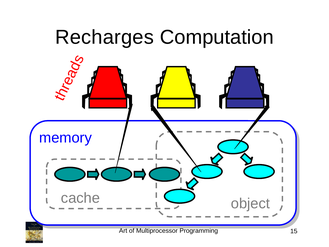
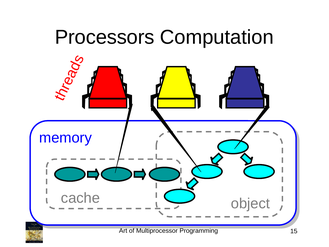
Recharges: Recharges -> Processors
